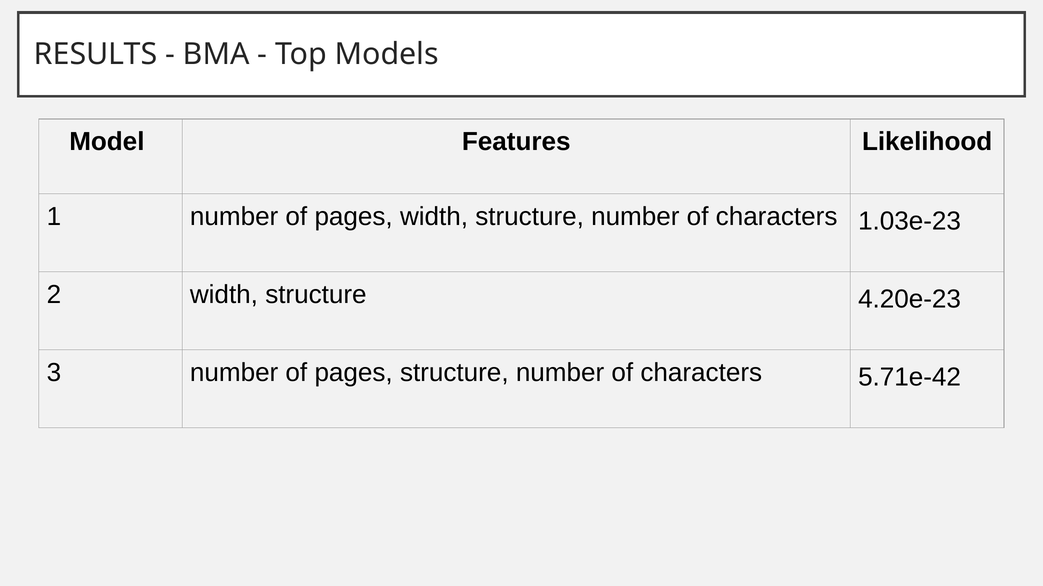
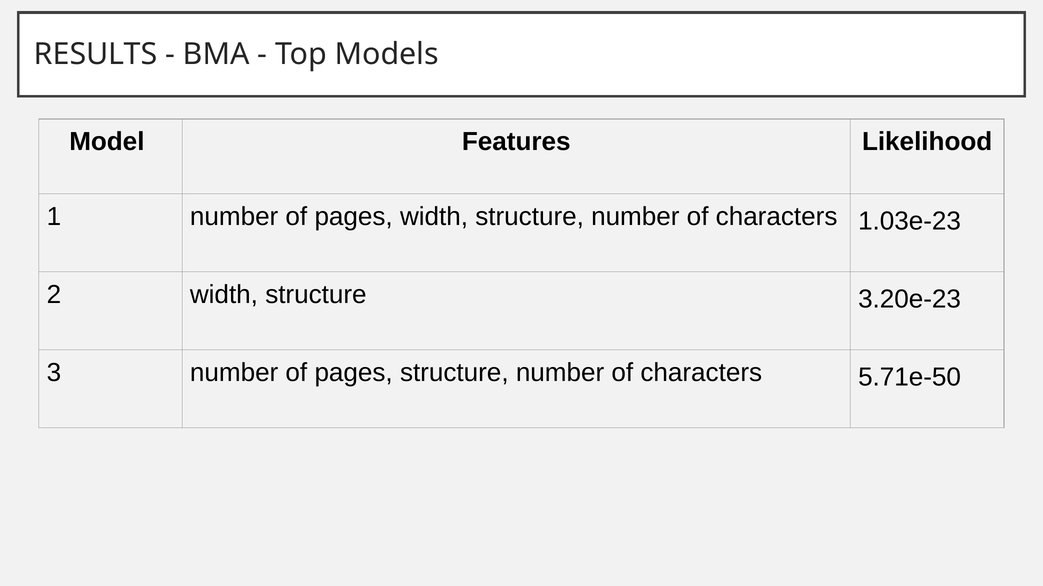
4.20e-23: 4.20e-23 -> 3.20e-23
5.71e-42: 5.71e-42 -> 5.71e-50
